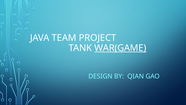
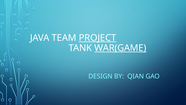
PROJECT underline: none -> present
